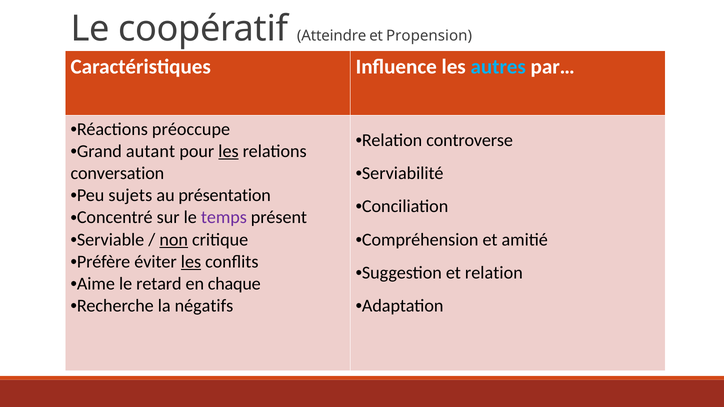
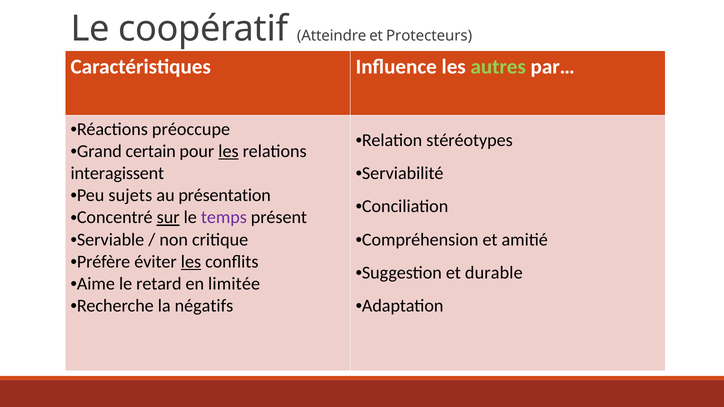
Propension: Propension -> Protecteurs
autres colour: light blue -> light green
controverse: controverse -> stéréotypes
autant: autant -> certain
conversation: conversation -> interagissent
sur underline: none -> present
non underline: present -> none
et relation: relation -> durable
chaque: chaque -> limitée
